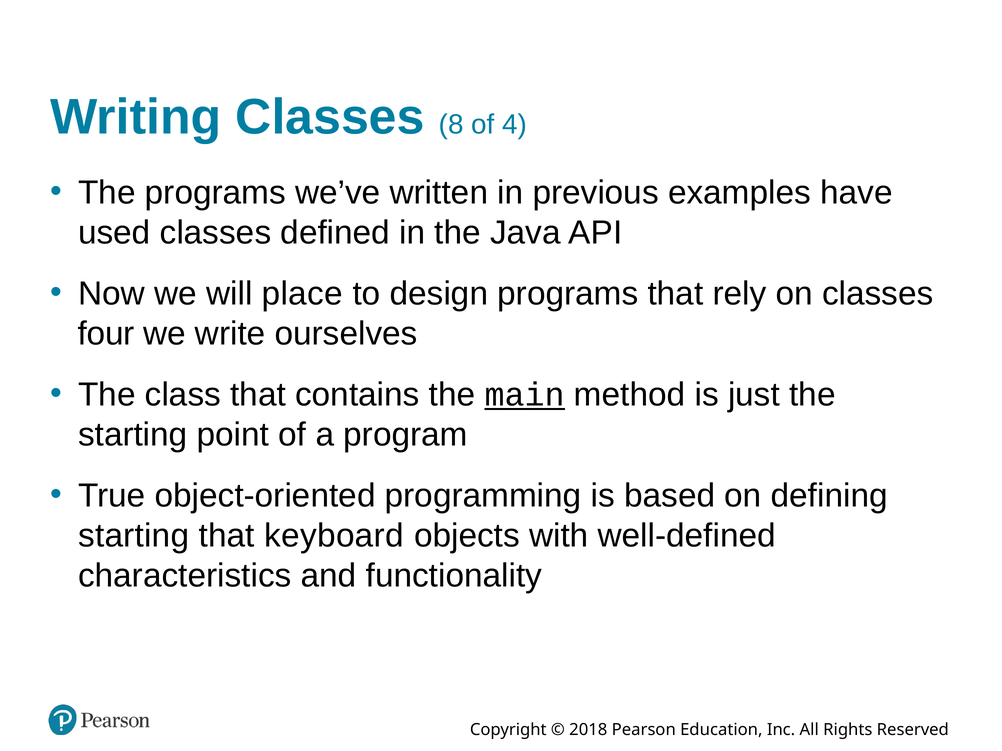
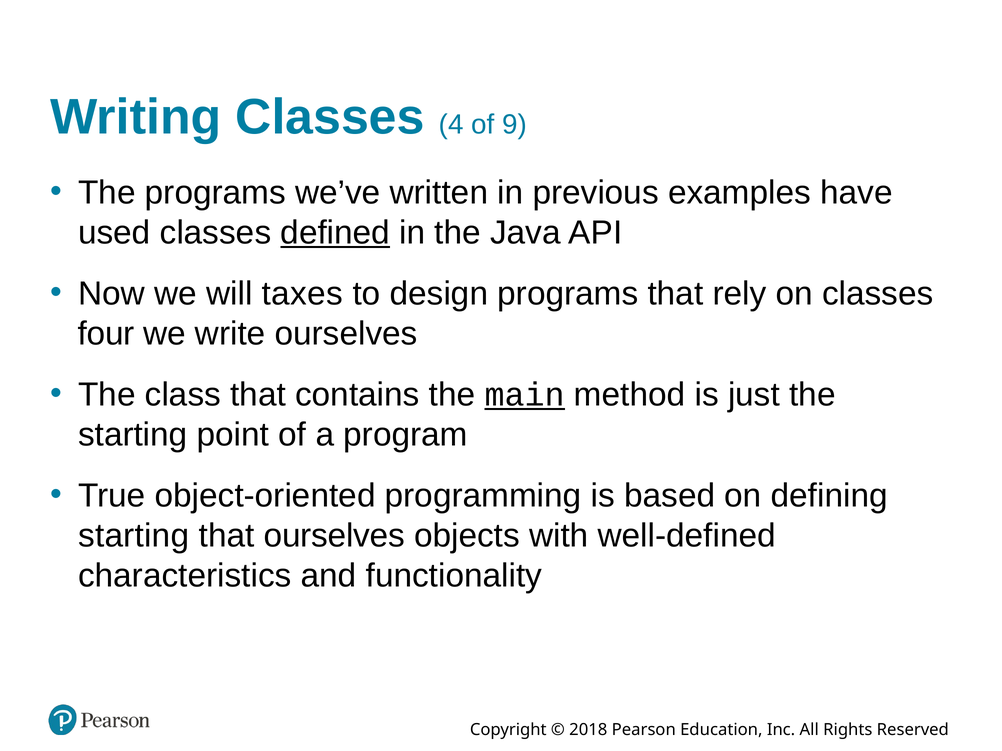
8: 8 -> 4
4: 4 -> 9
defined underline: none -> present
place: place -> taxes
that keyboard: keyboard -> ourselves
